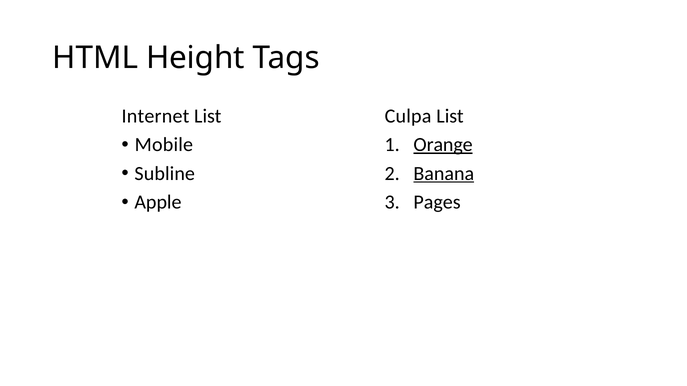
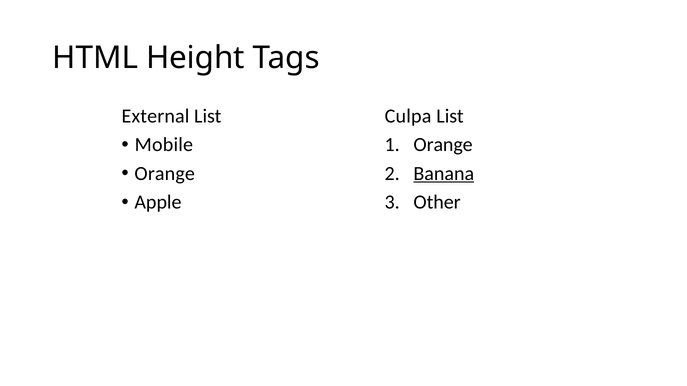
Internet: Internet -> External
Orange at (443, 145) underline: present -> none
Subline at (165, 174): Subline -> Orange
Pages: Pages -> Other
